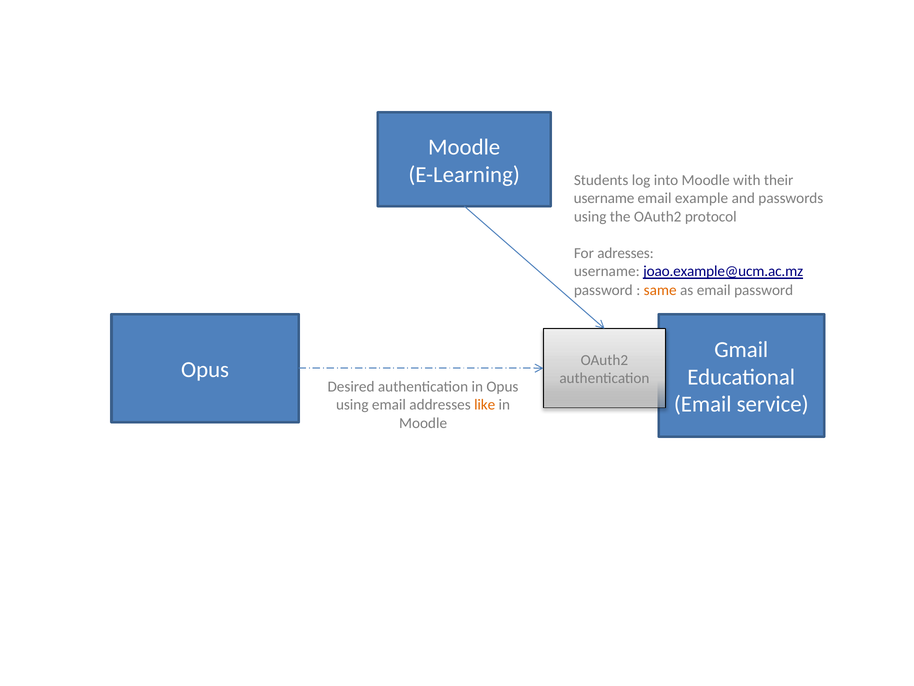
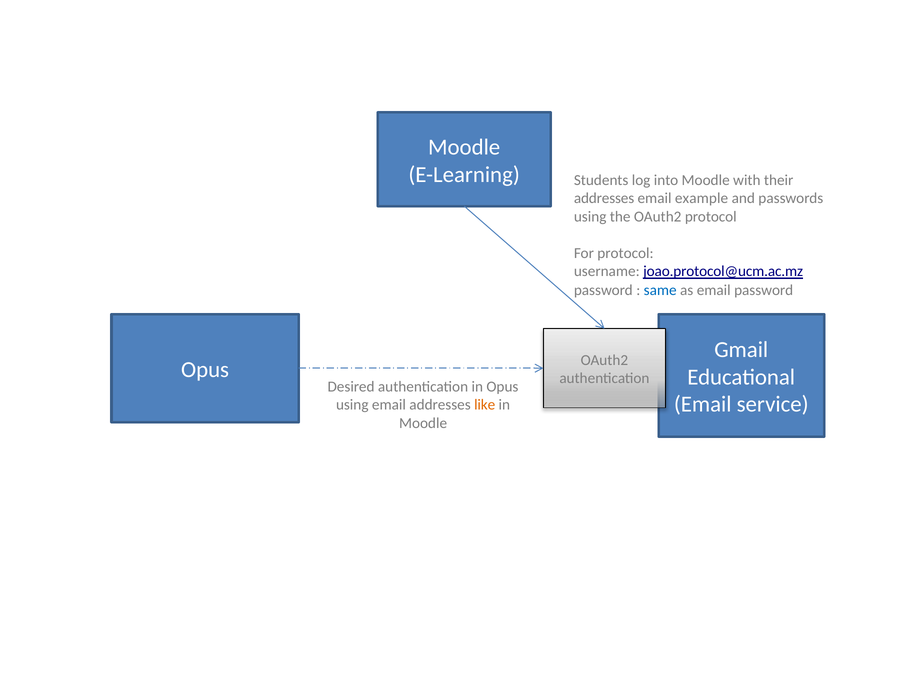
username at (604, 198): username -> addresses
For adresses: adresses -> protocol
joao.example@ucm.ac.mz: joao.example@ucm.ac.mz -> joao.protocol@ucm.ac.mz
same colour: orange -> blue
